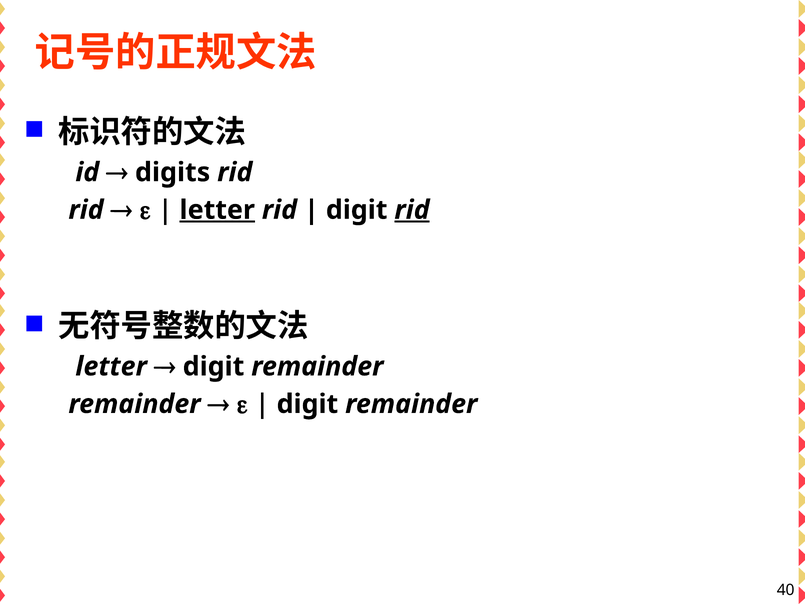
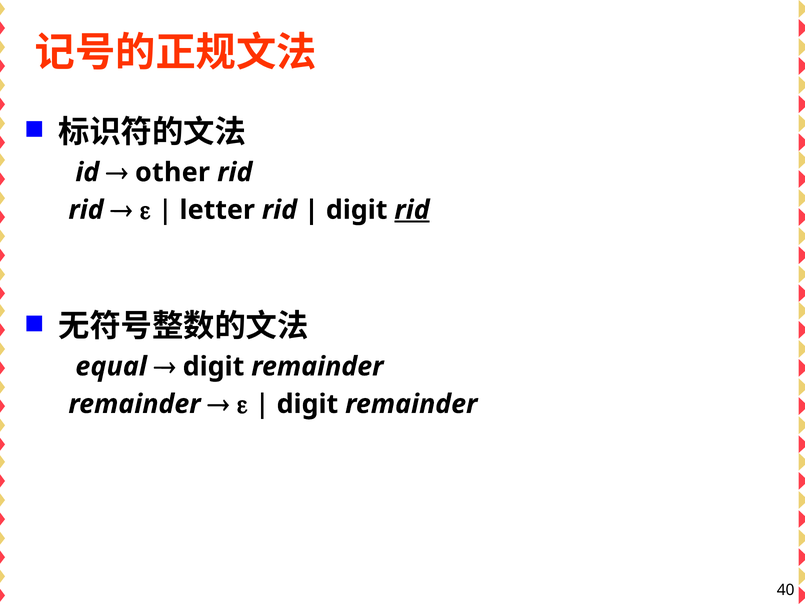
digits: digits -> other
letter at (217, 210) underline: present -> none
letter at (111, 366): letter -> equal
